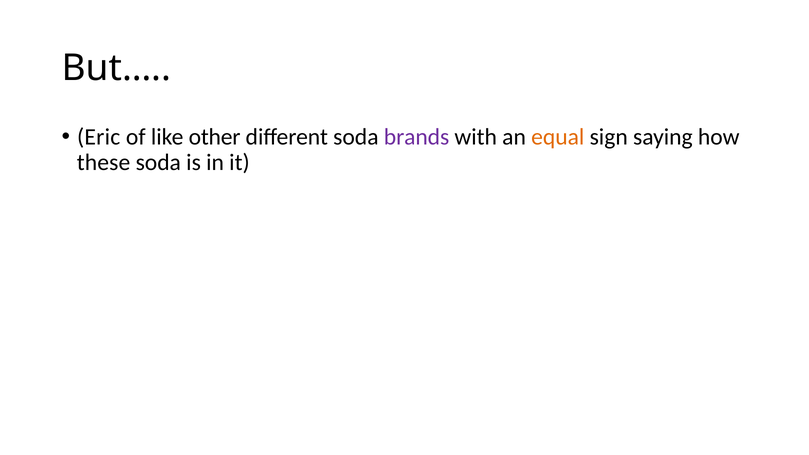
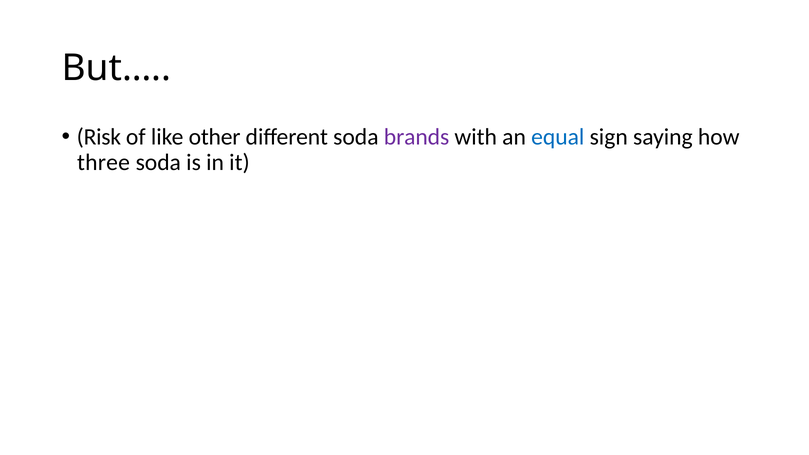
Eric: Eric -> Risk
equal colour: orange -> blue
these: these -> three
